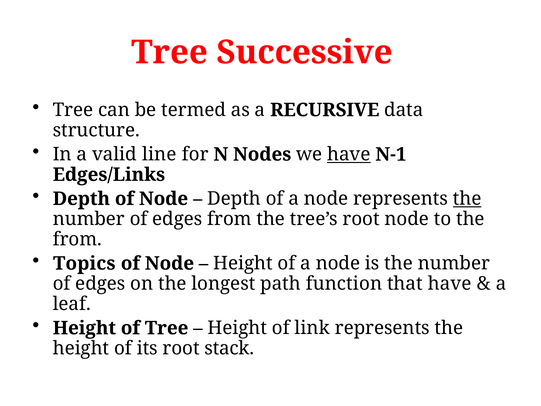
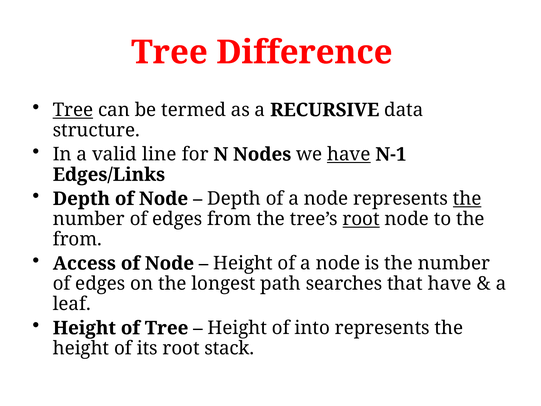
Successive: Successive -> Difference
Tree at (73, 110) underline: none -> present
root at (361, 219) underline: none -> present
Topics: Topics -> Access
function: function -> searches
link: link -> into
